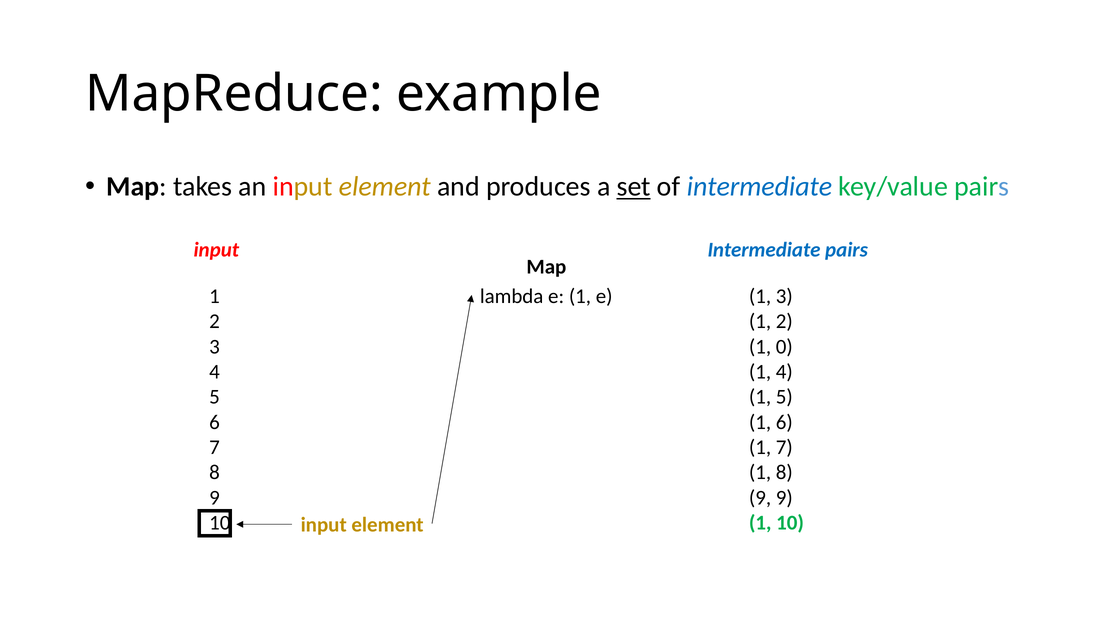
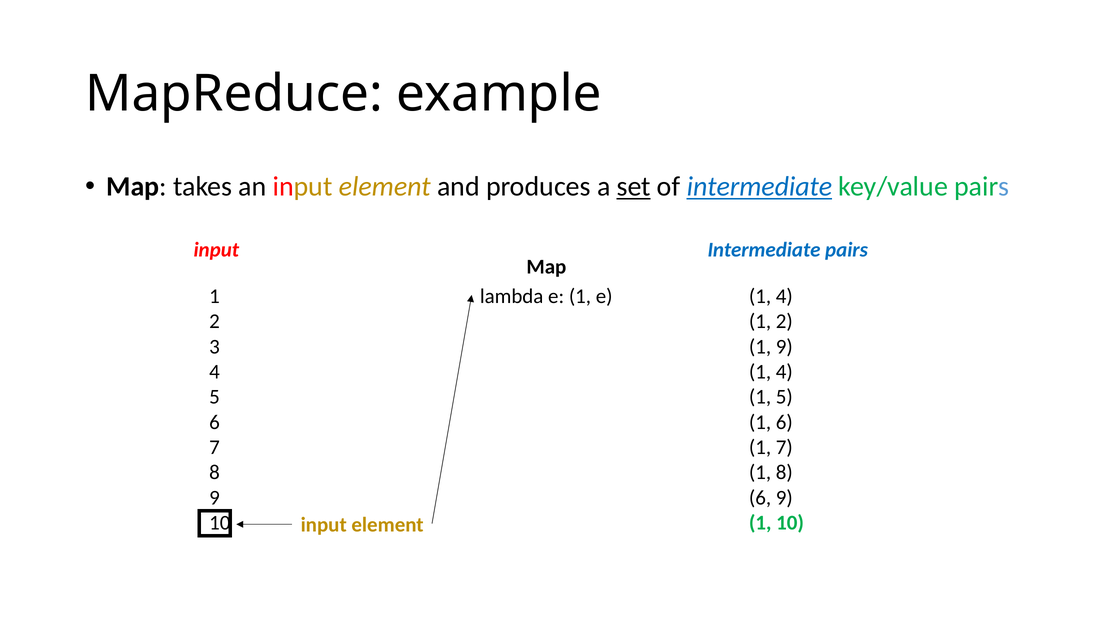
intermediate at (759, 187) underline: none -> present
3 at (784, 296): 3 -> 4
1 0: 0 -> 9
9 at (760, 498): 9 -> 6
